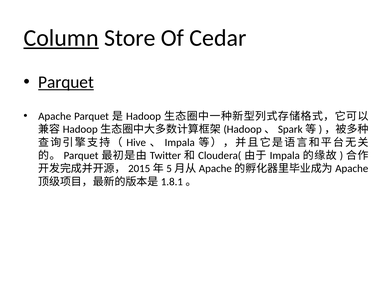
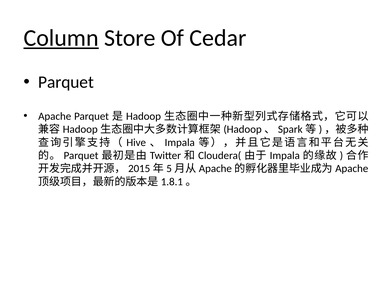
Parquet at (66, 82) underline: present -> none
